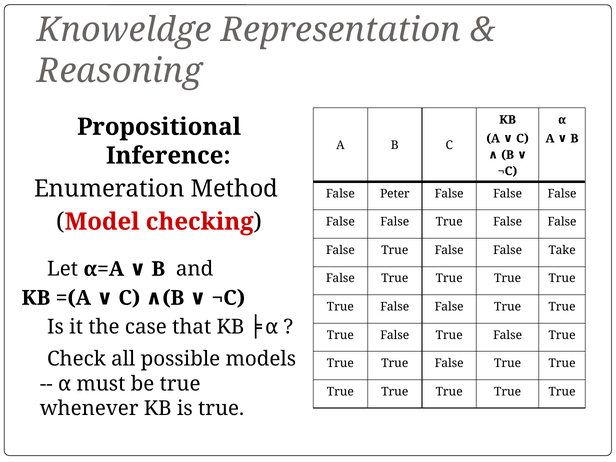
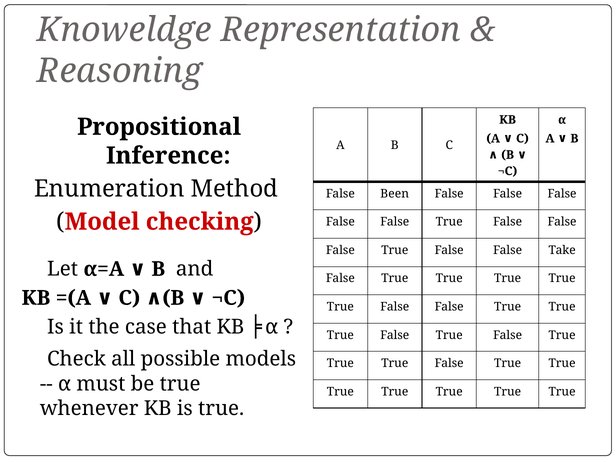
Peter: Peter -> Been
